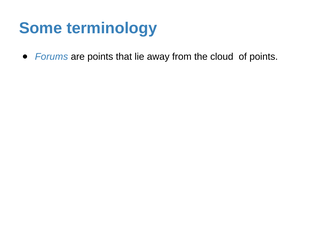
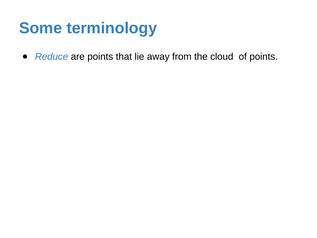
Forums: Forums -> Reduce
